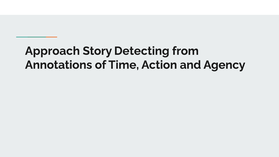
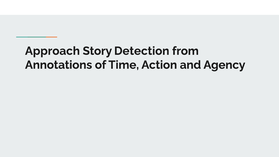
Detecting: Detecting -> Detection
